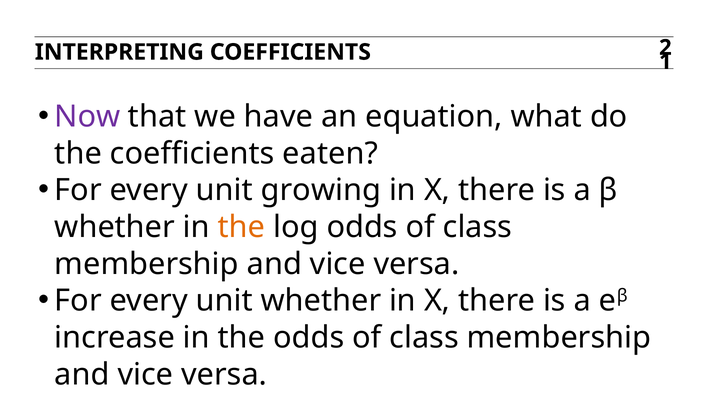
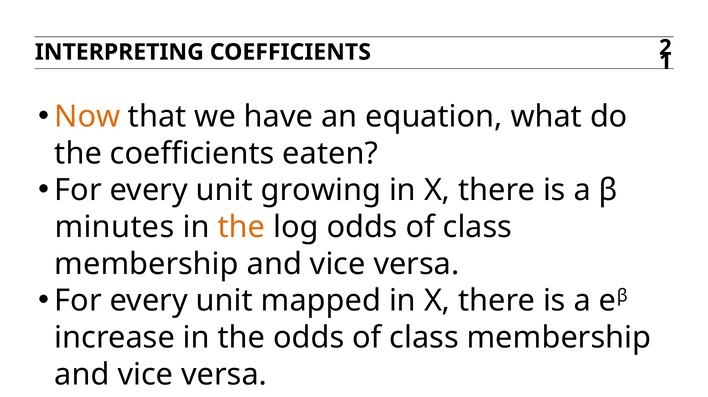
Now colour: purple -> orange
whether at (115, 227): whether -> minutes
unit whether: whether -> mapped
